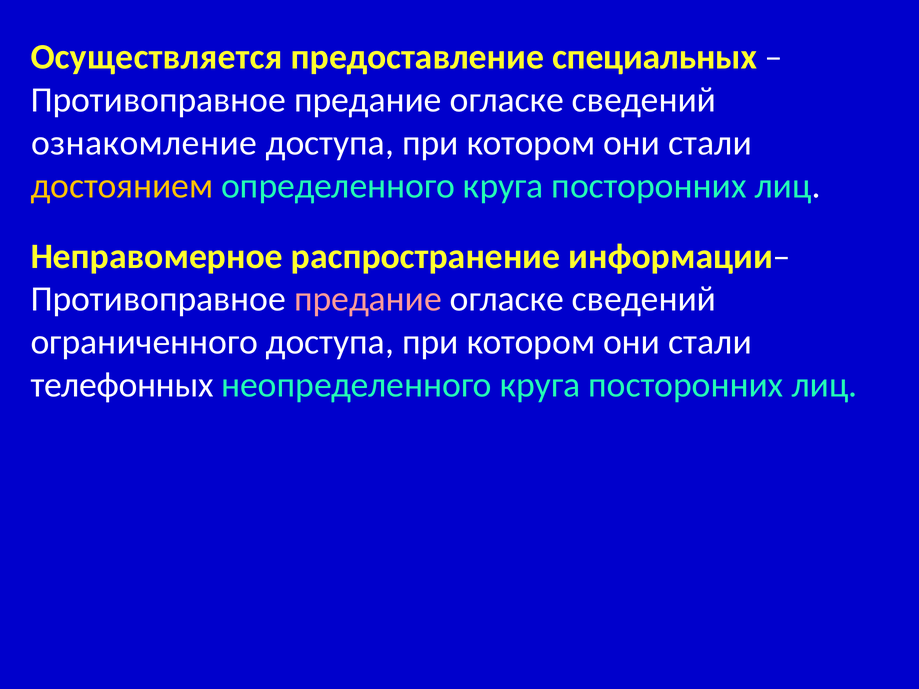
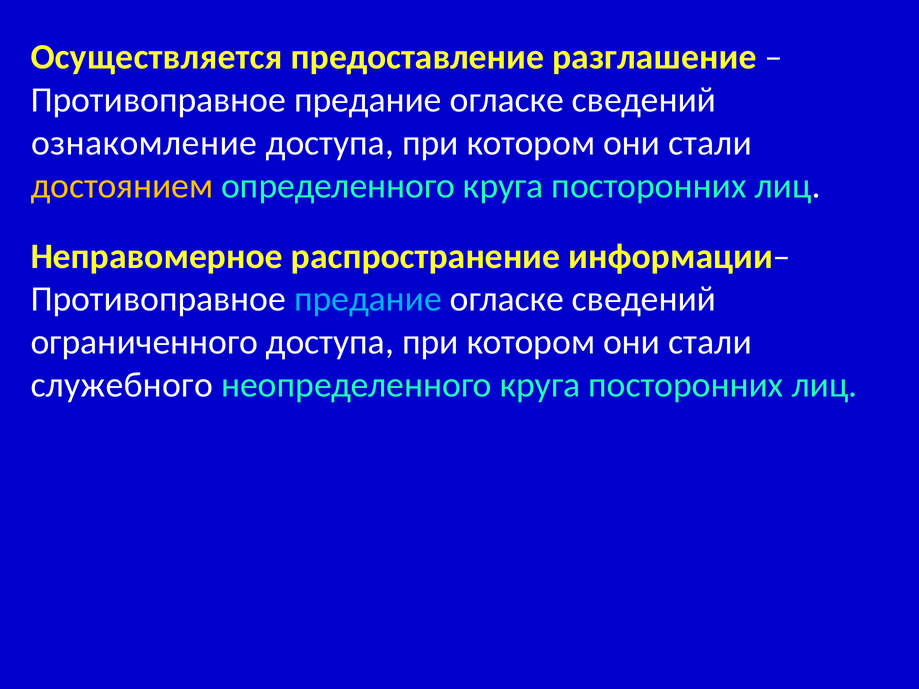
специальных: специальных -> разглашение
предание at (368, 299) colour: pink -> light blue
телефонных: телефонных -> служебного
